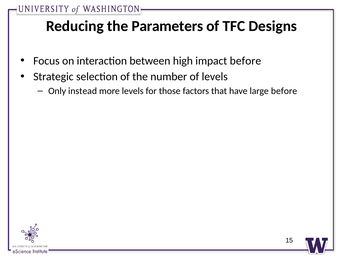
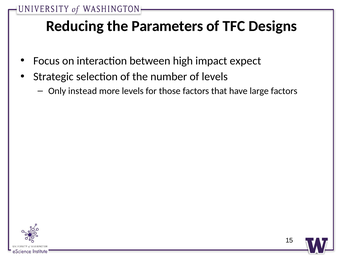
impact before: before -> expect
large before: before -> factors
